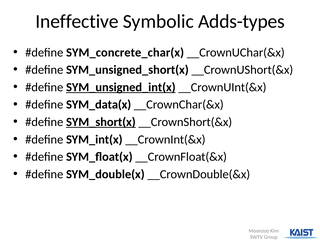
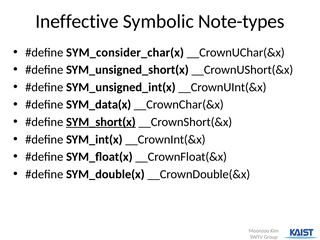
Adds-types: Adds-types -> Note-types
SYM_concrete_char(x: SYM_concrete_char(x -> SYM_consider_char(x
SYM_unsigned_int(x underline: present -> none
